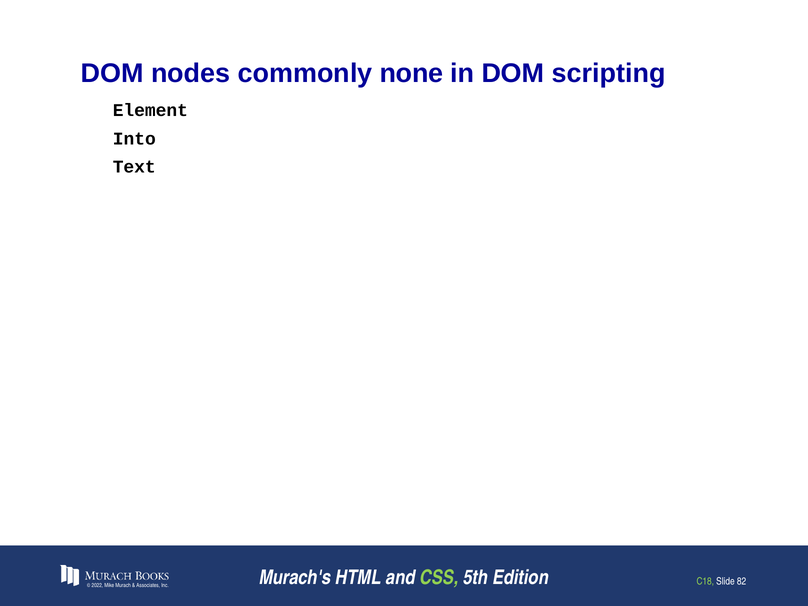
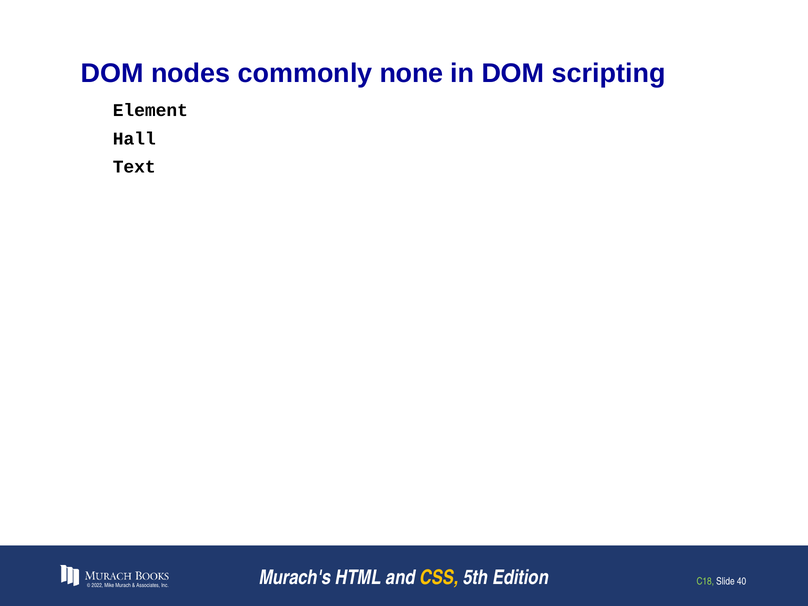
Into: Into -> Hall
CSS colour: light green -> yellow
82: 82 -> 40
